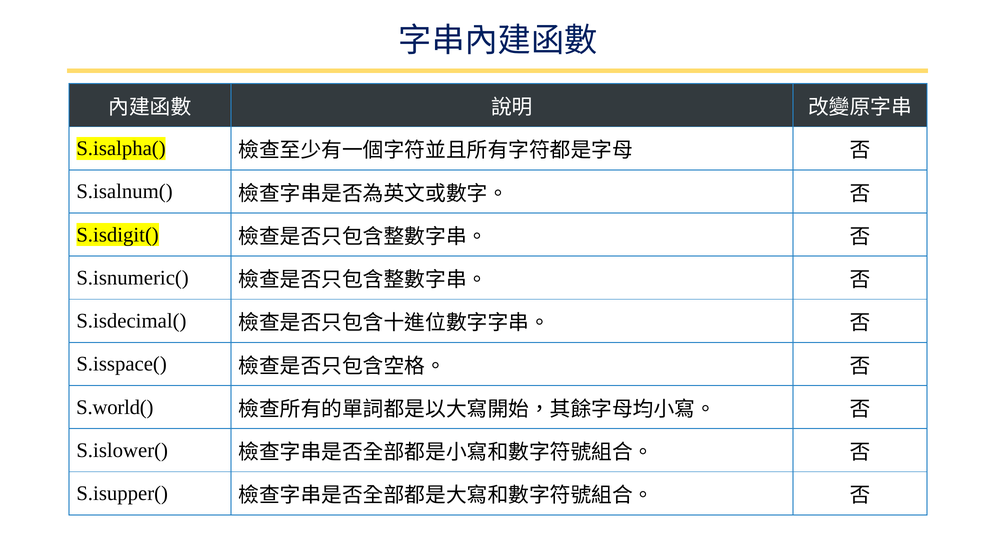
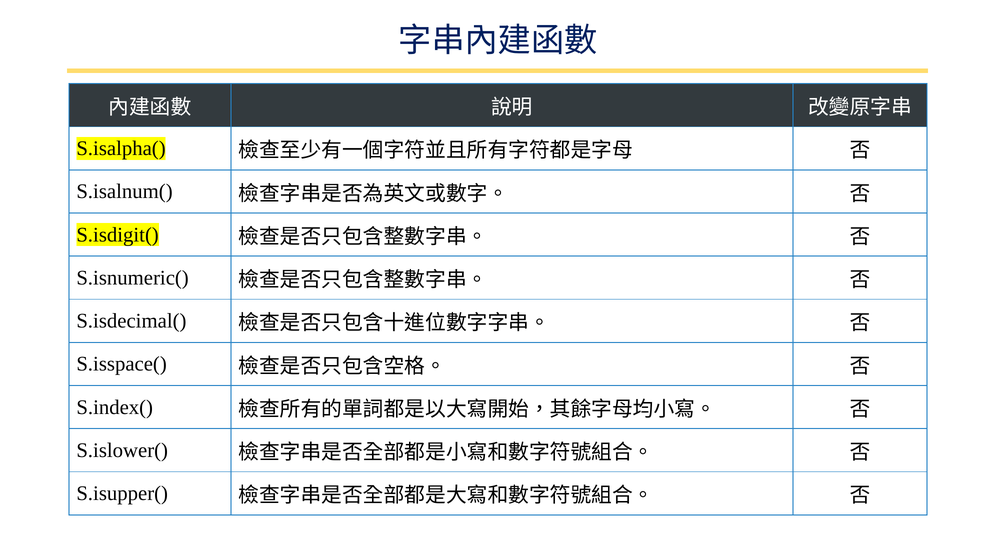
S.world(: S.world( -> S.index(
